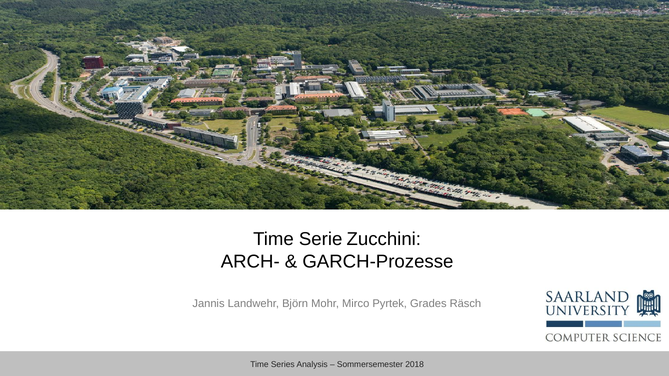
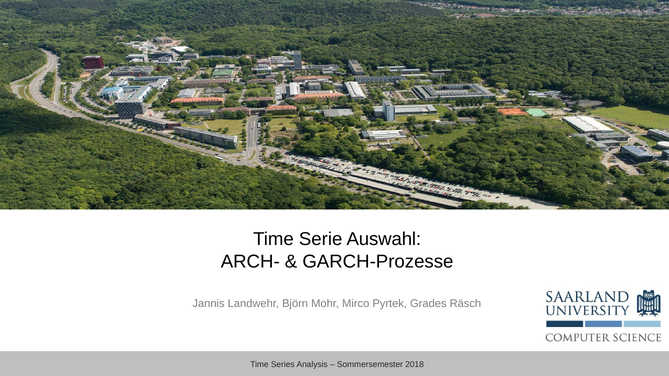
Zucchini: Zucchini -> Auswahl
